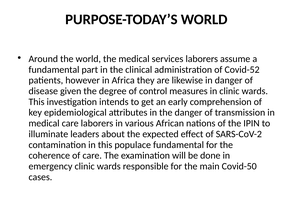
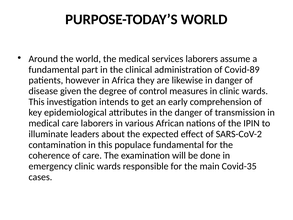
Covid-52: Covid-52 -> Covid-89
Covid-50: Covid-50 -> Covid-35
